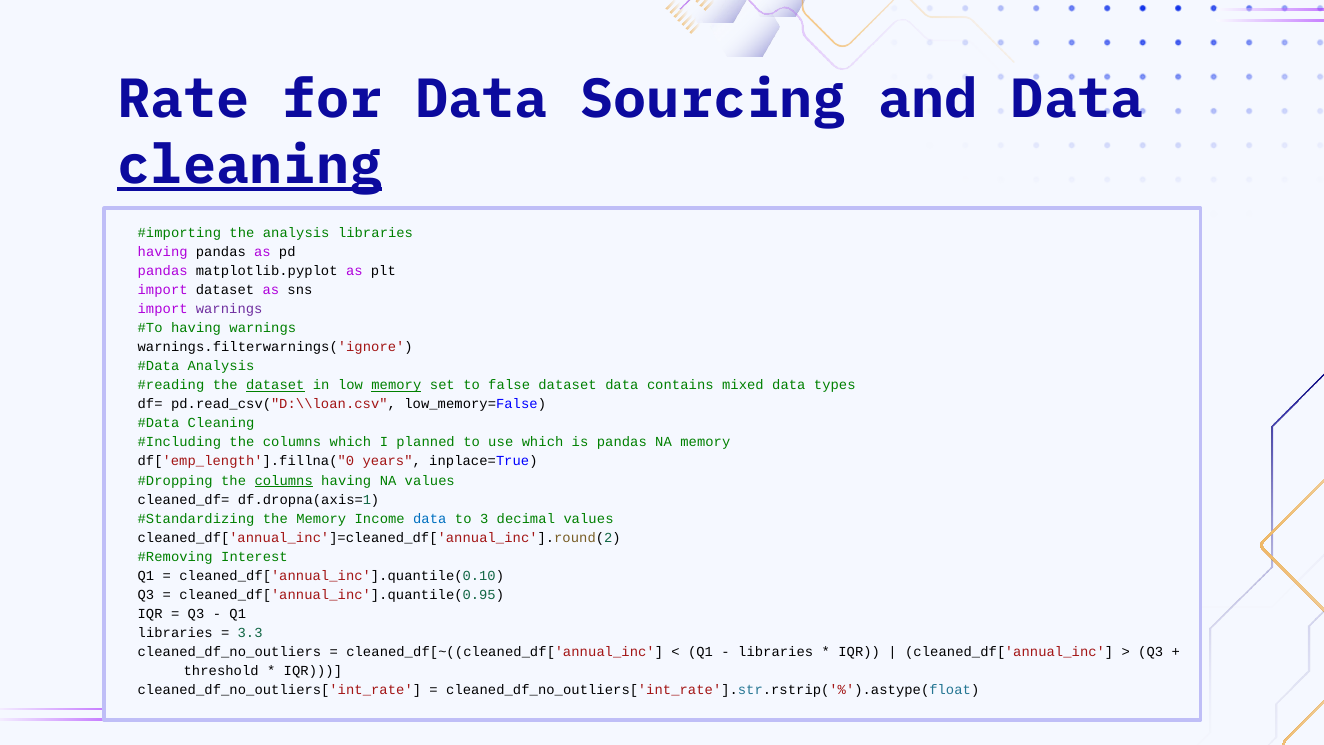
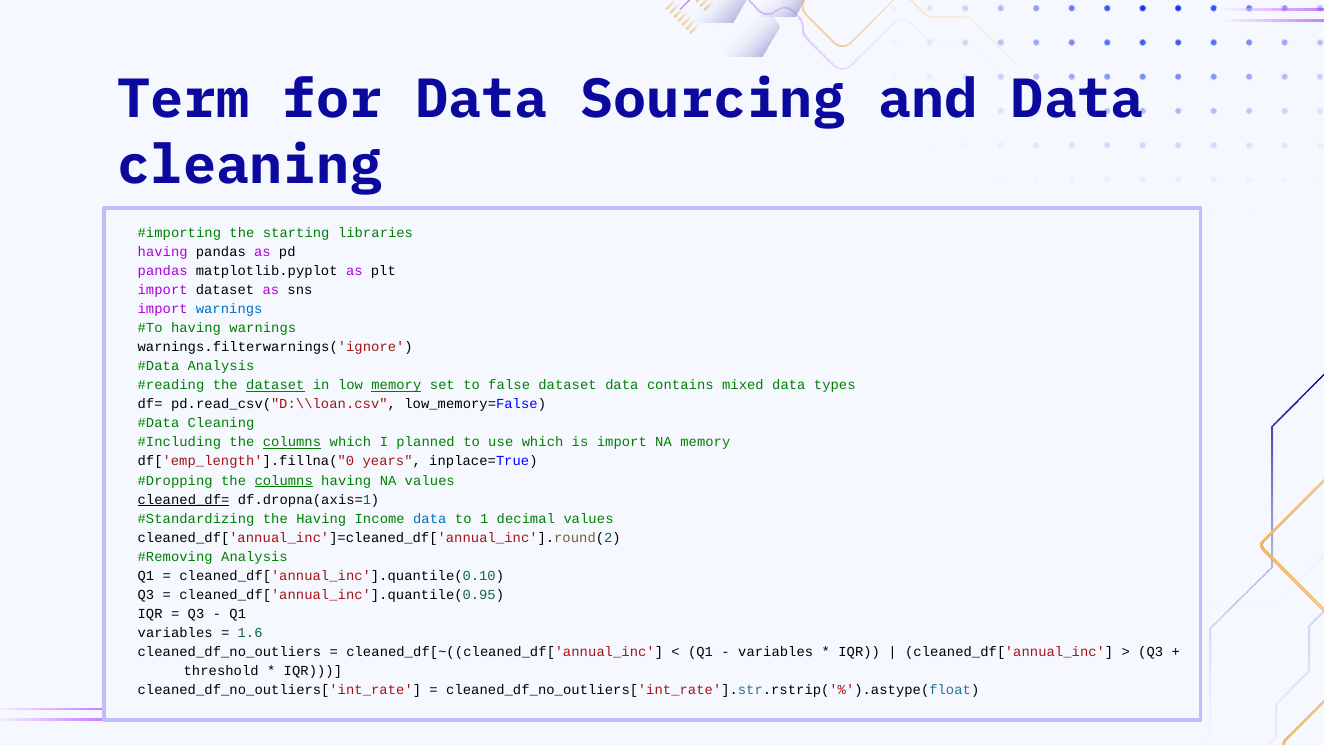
Rate: Rate -> Term
cleaning at (250, 165) underline: present -> none
the analysis: analysis -> starting
warnings at (229, 309) colour: purple -> blue
columns at (292, 442) underline: none -> present
is pandas: pandas -> import
cleaned_df= underline: none -> present
the Memory: Memory -> Having
3: 3 -> 1
Interest at (254, 556): Interest -> Analysis
libraries at (175, 633): libraries -> variables
3.3: 3.3 -> 1.6
libraries at (776, 652): libraries -> variables
